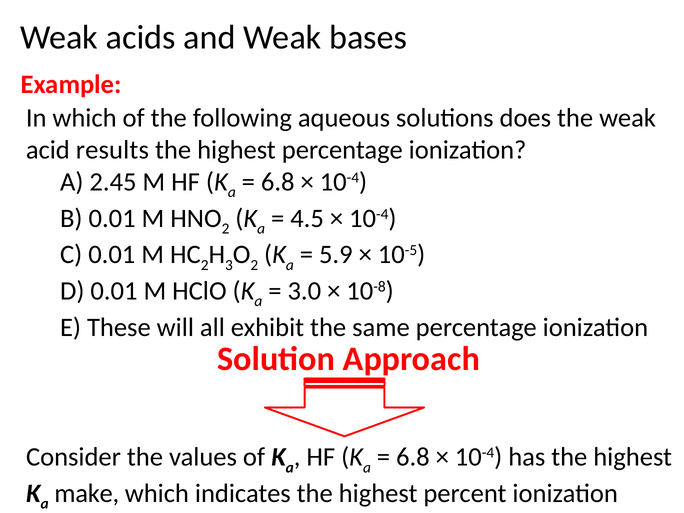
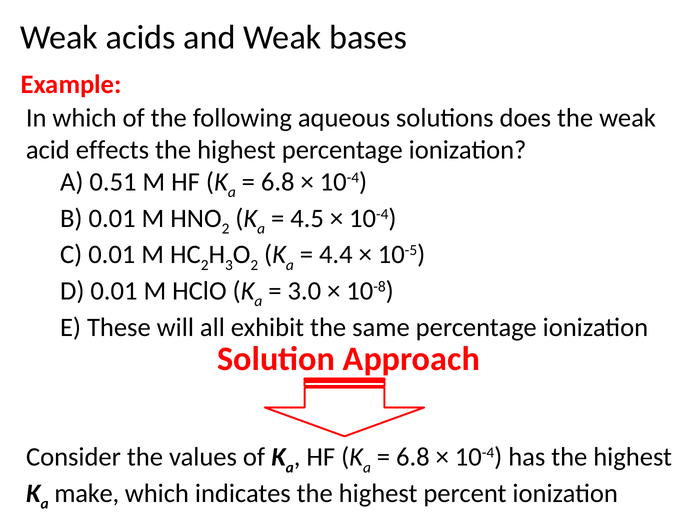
results: results -> effects
2.45: 2.45 -> 0.51
5.9: 5.9 -> 4.4
